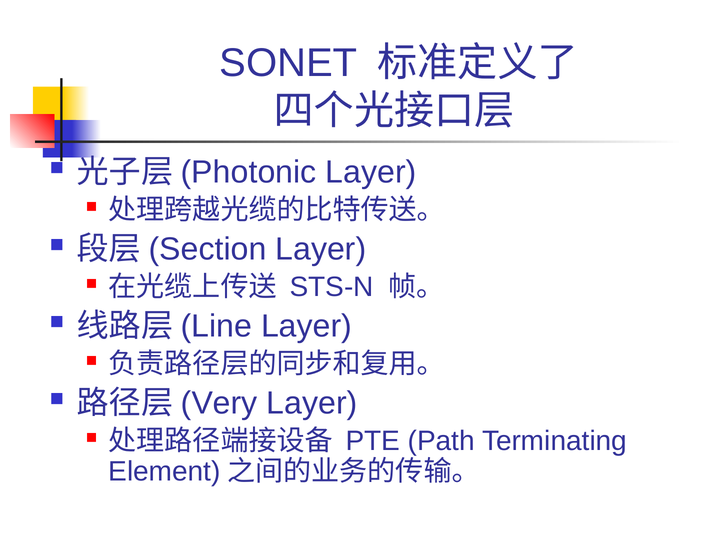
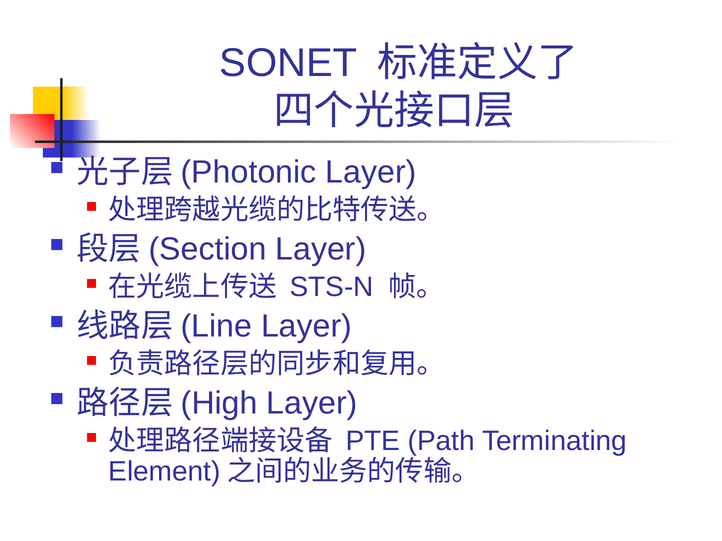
Very: Very -> High
